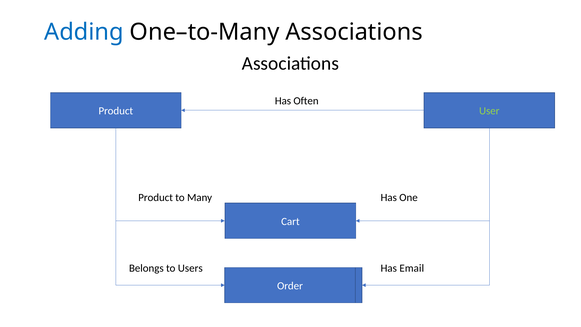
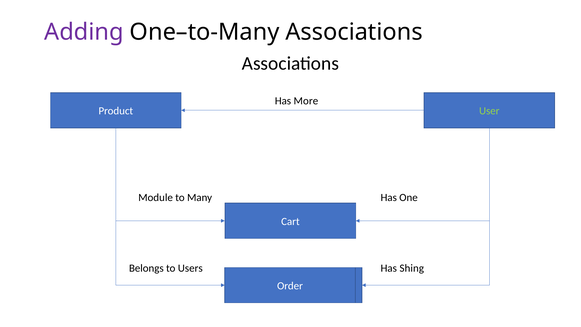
Adding colour: blue -> purple
Often: Often -> More
Product at (156, 198): Product -> Module
Email: Email -> Shing
